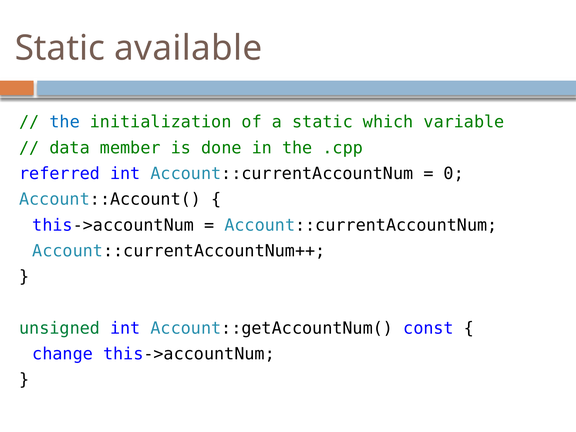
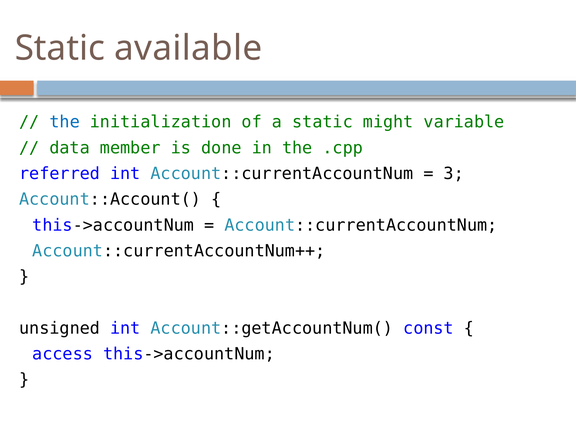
which: which -> might
0: 0 -> 3
unsigned colour: green -> black
change: change -> access
